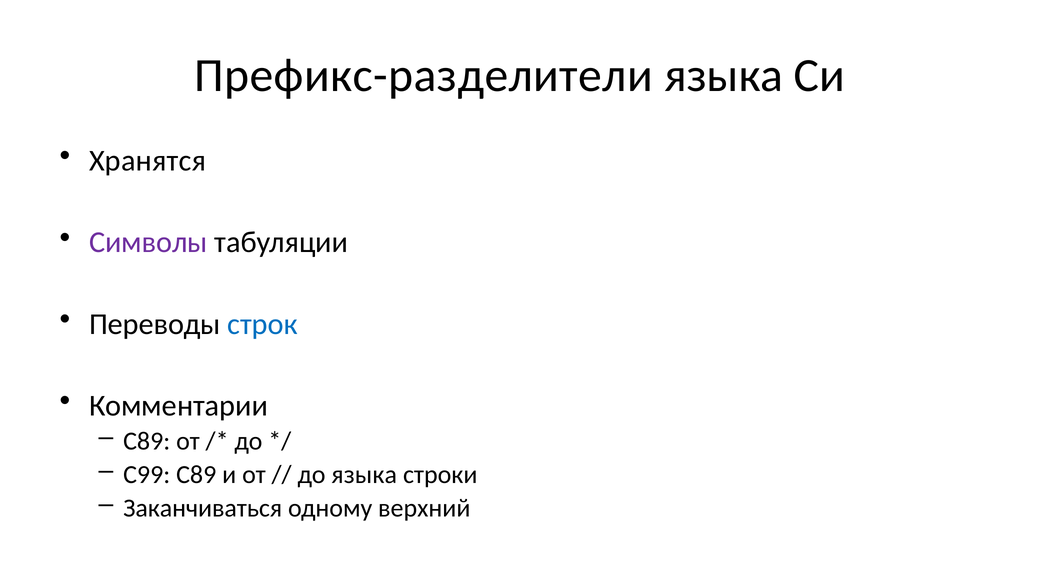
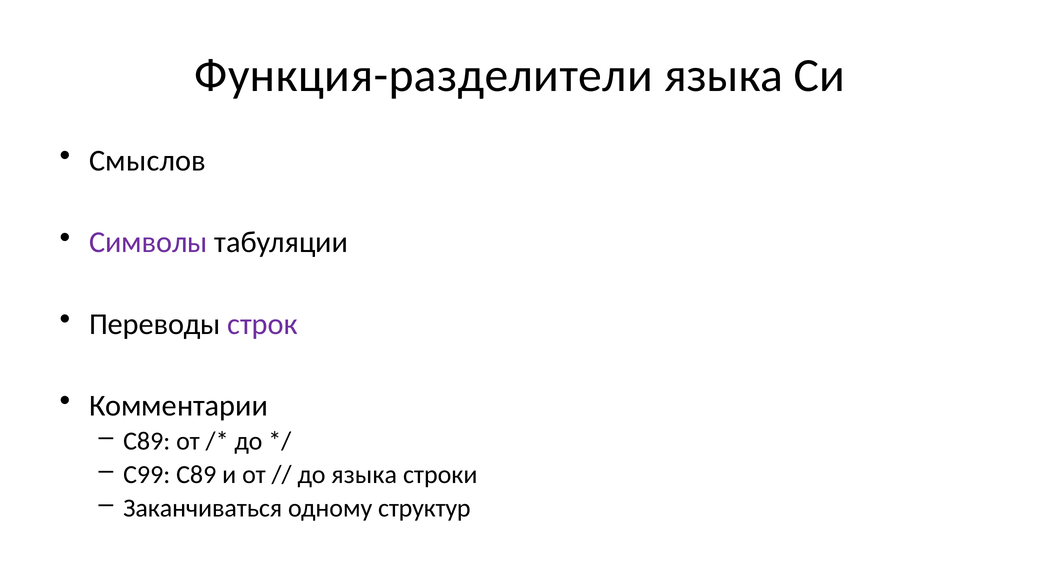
Префикс-разделители: Префикс-разделители -> Функция-разделители
Хранятся: Хранятся -> Смыслов
строк colour: blue -> purple
верхний: верхний -> структур
